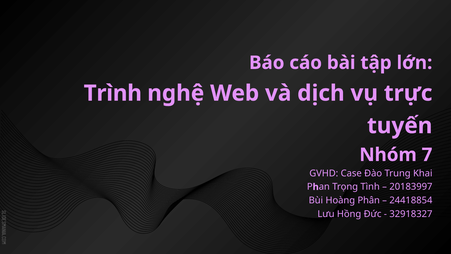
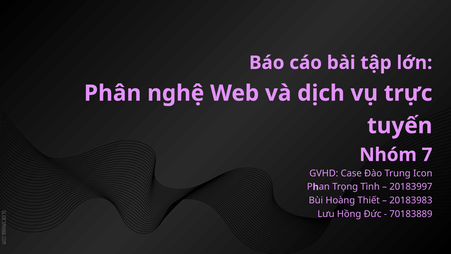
Trình: Trình -> Phân
Khai: Khai -> Icon
Phân: Phân -> Thiết
24418854: 24418854 -> 20183983
32918327: 32918327 -> 70183889
